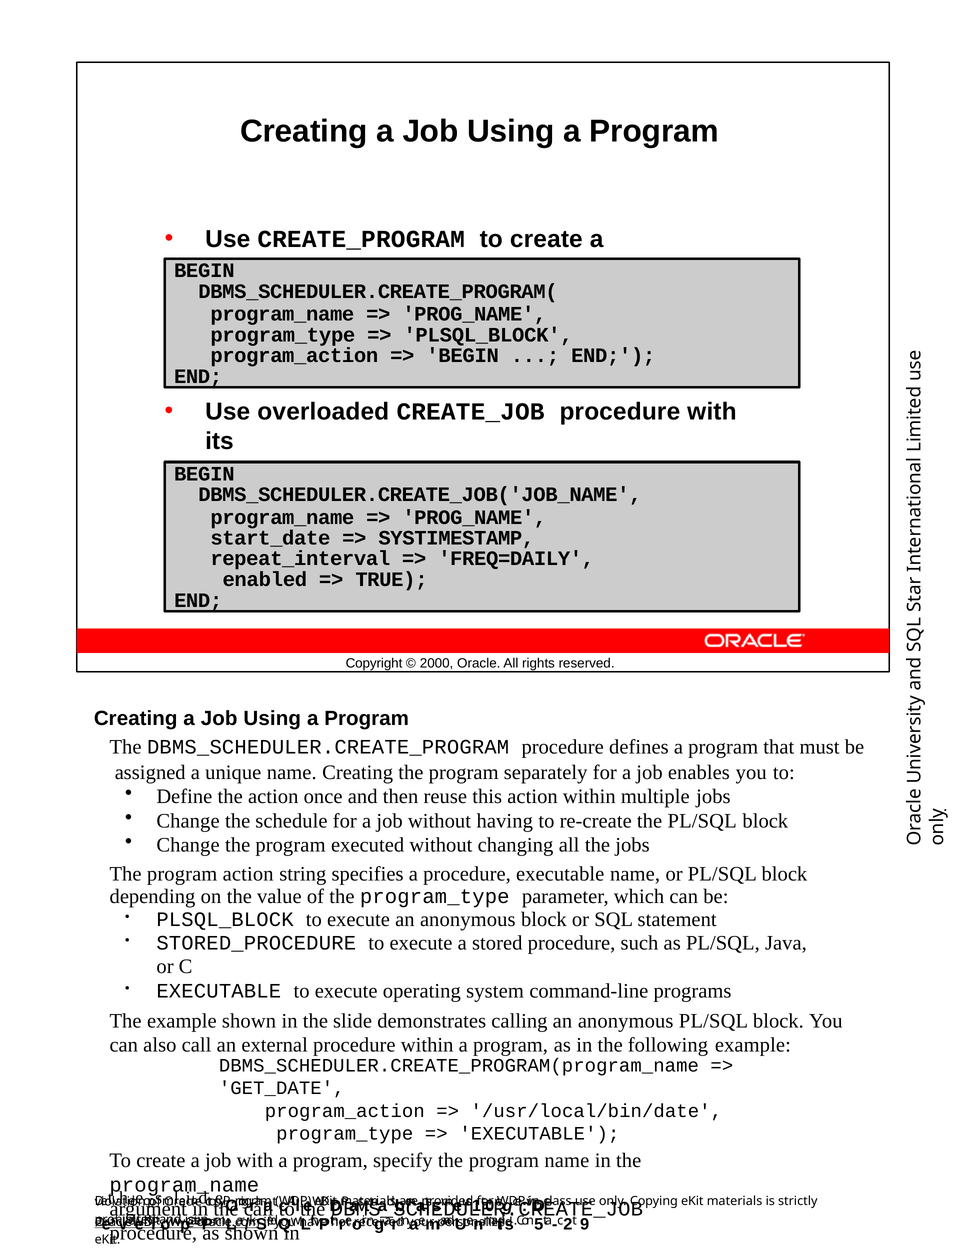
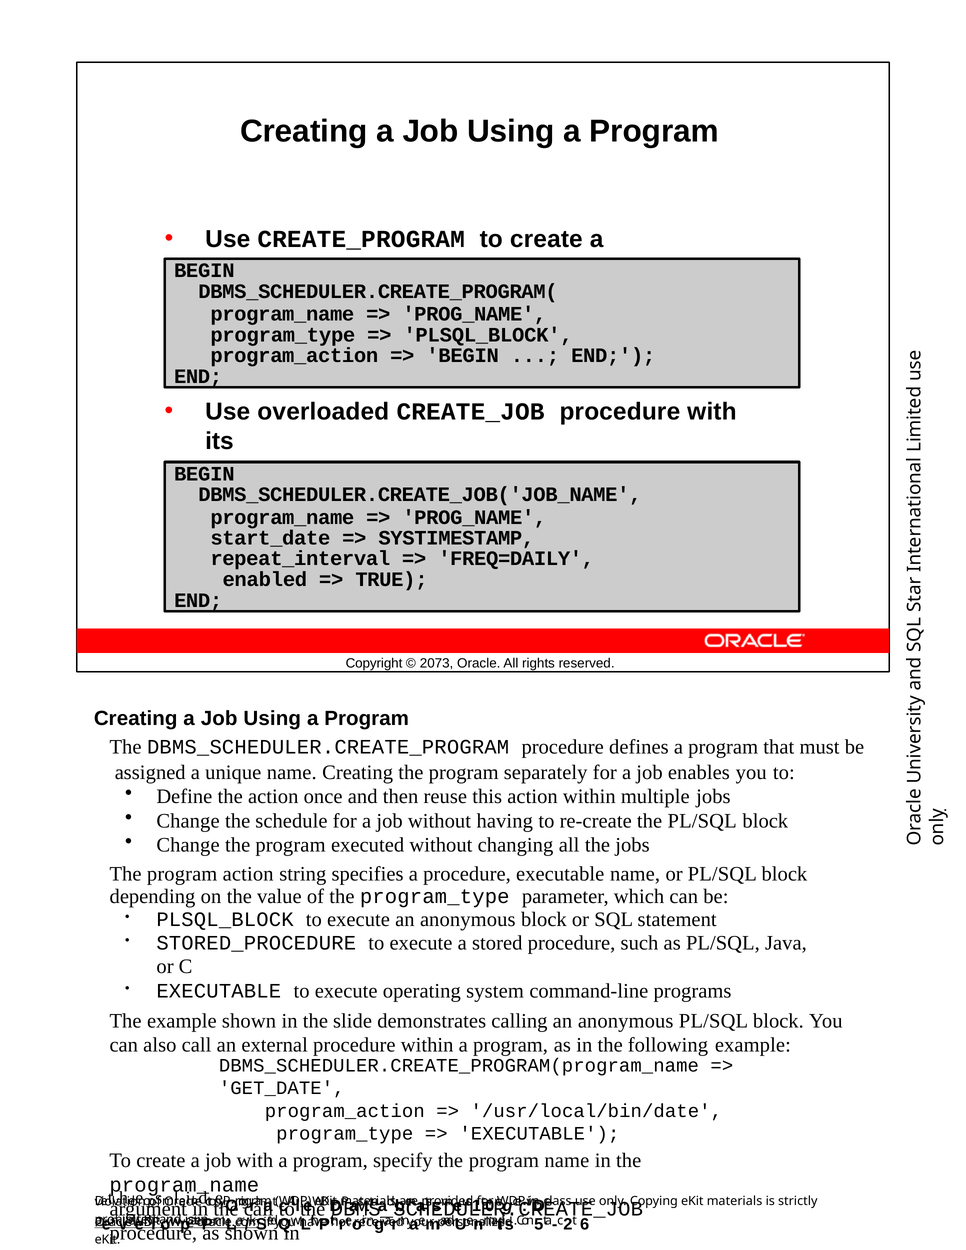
2000: 2000 -> 2073
9: 9 -> 6
